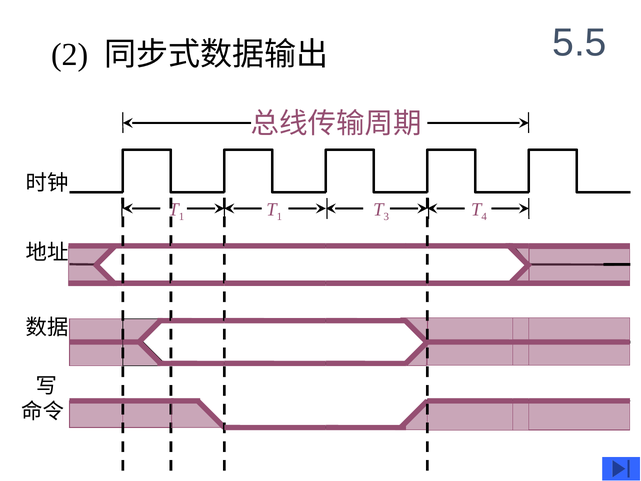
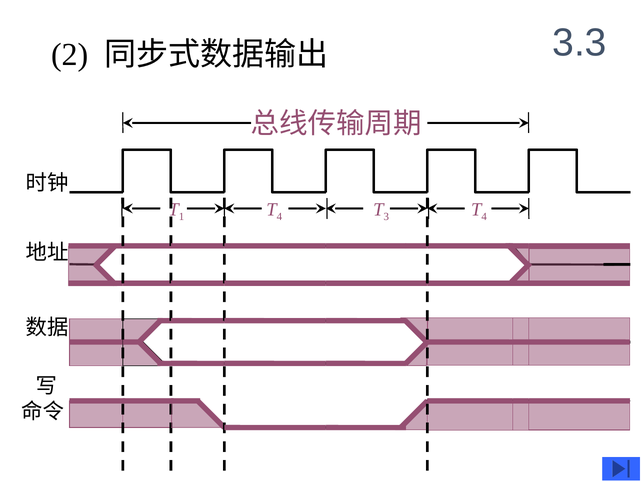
5.5: 5.5 -> 3.3
1 at (279, 217): 1 -> 4
